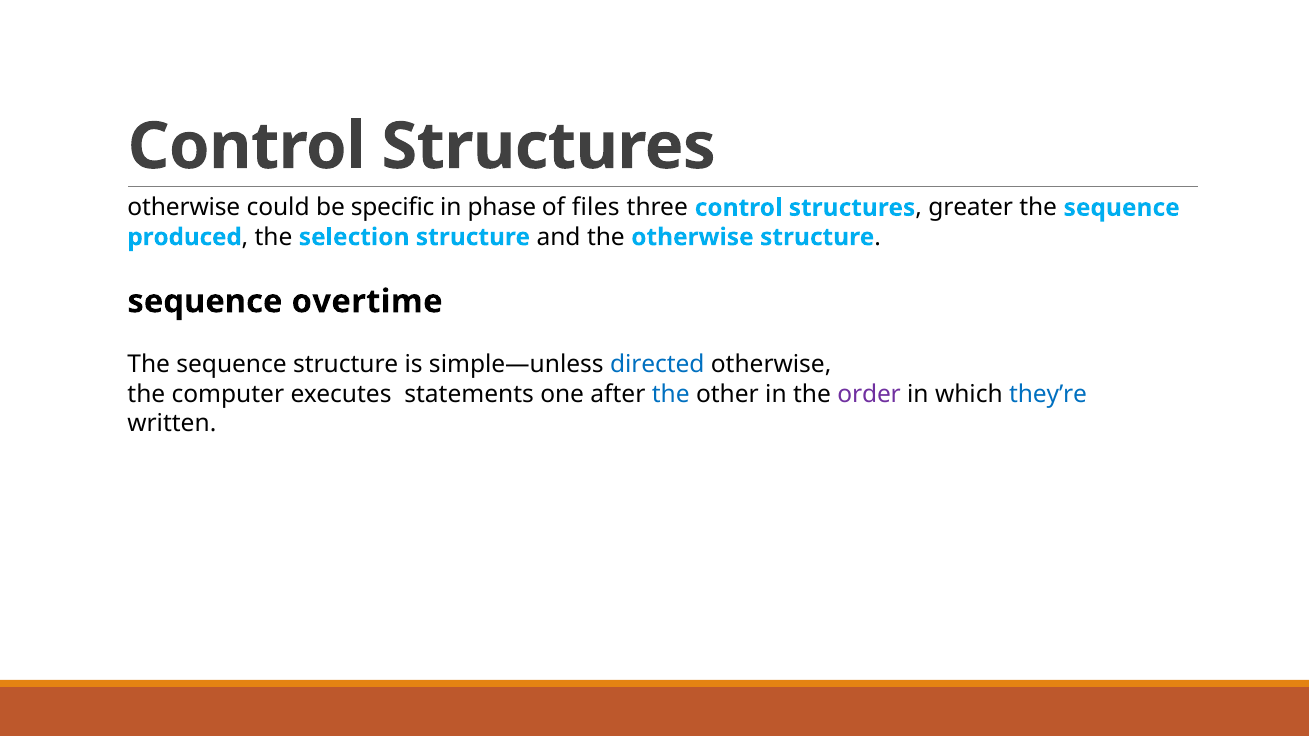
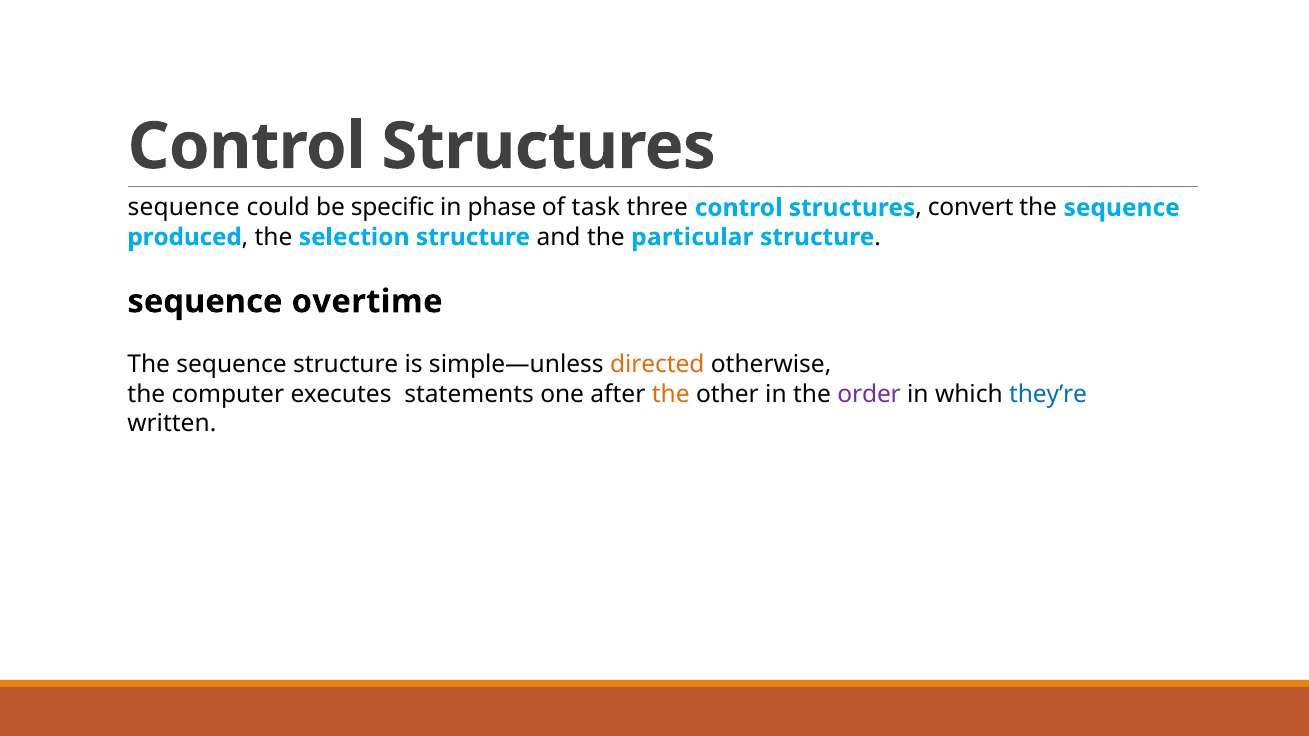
otherwise at (184, 208): otherwise -> sequence
files: files -> task
greater: greater -> convert
the otherwise: otherwise -> particular
directed colour: blue -> orange
the at (671, 394) colour: blue -> orange
